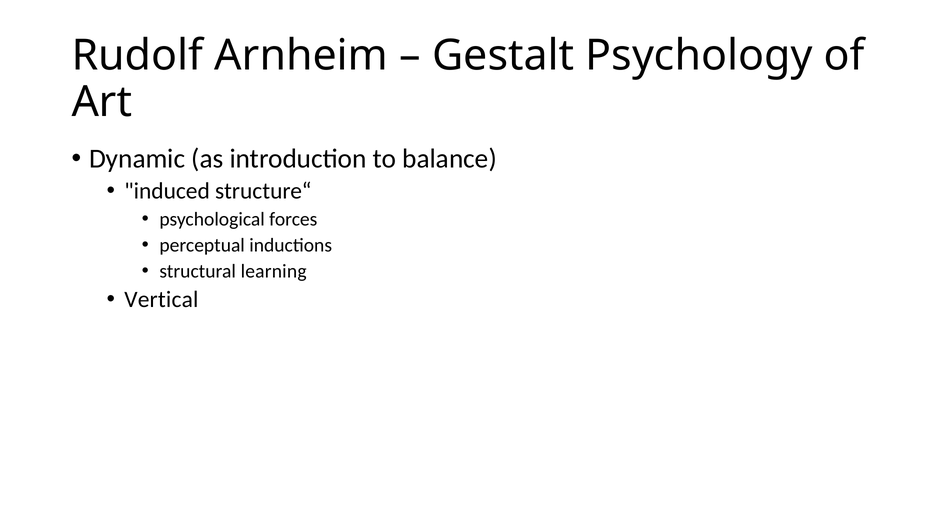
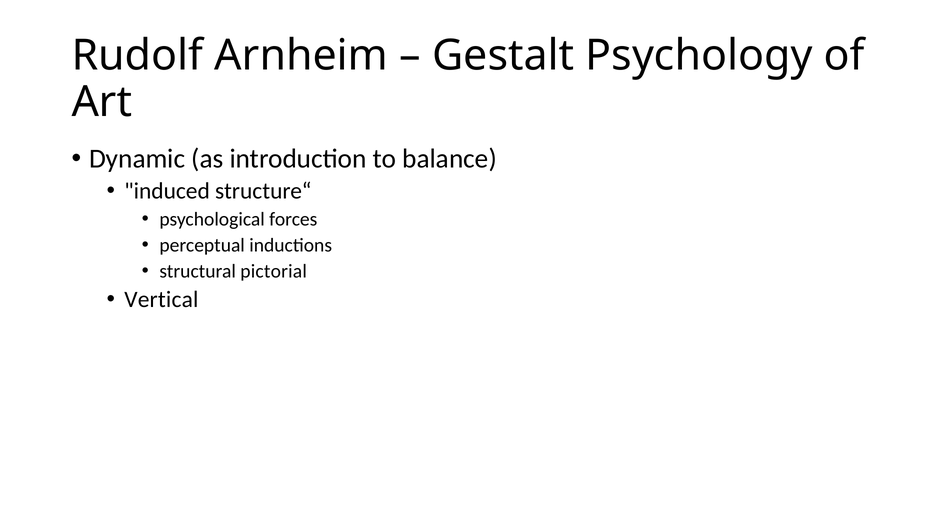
learning: learning -> pictorial
